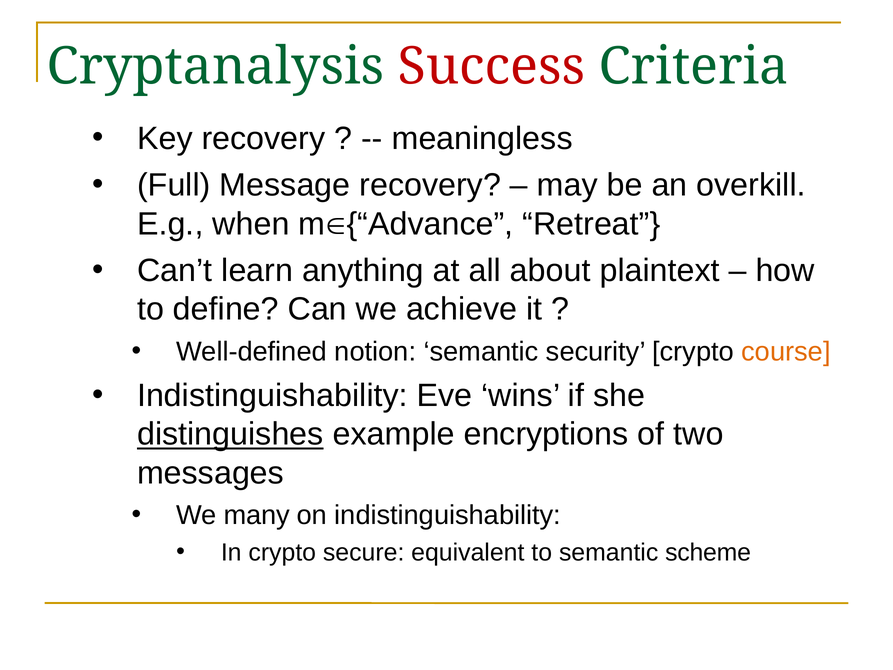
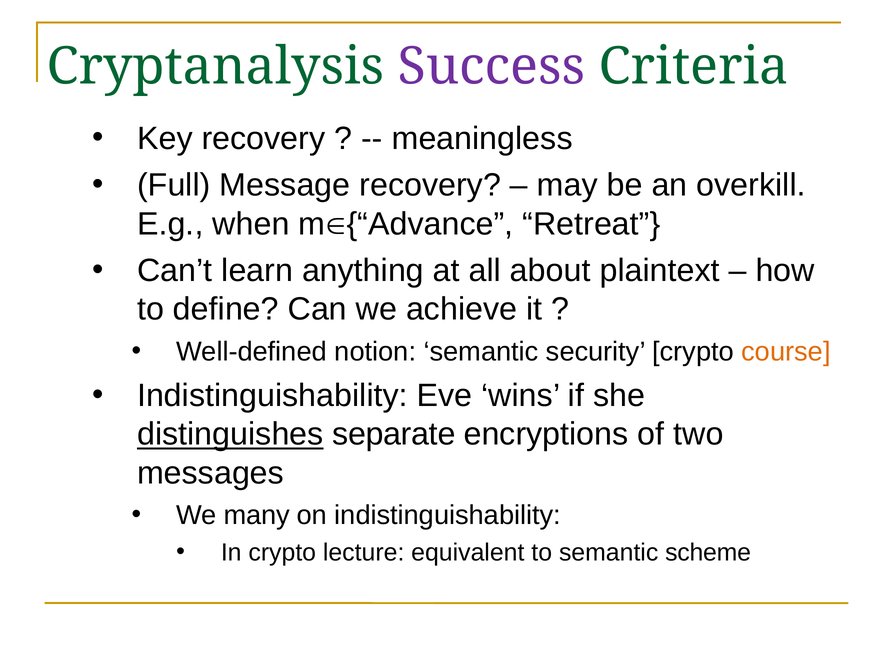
Success colour: red -> purple
example: example -> separate
secure: secure -> lecture
